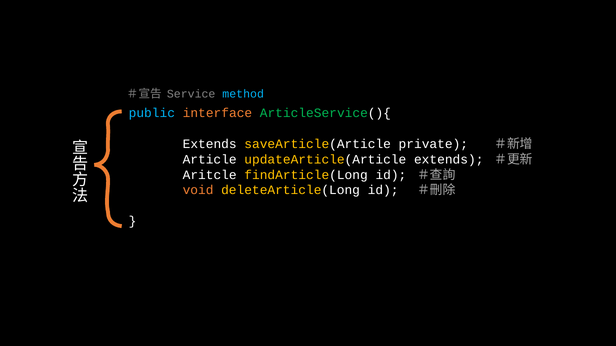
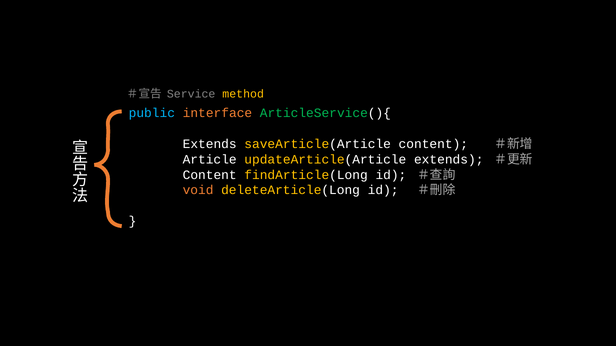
method colour: light blue -> yellow
saveArticle(Article private: private -> content
Aritcle at (210, 175): Aritcle -> Content
